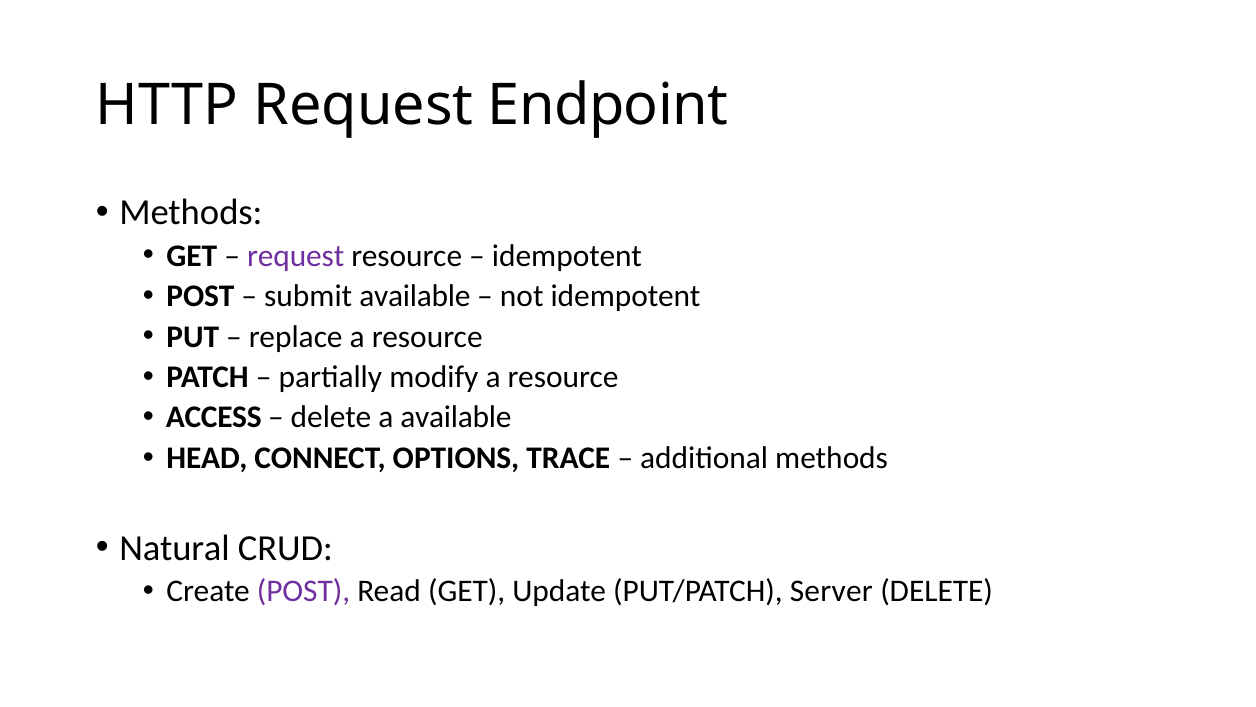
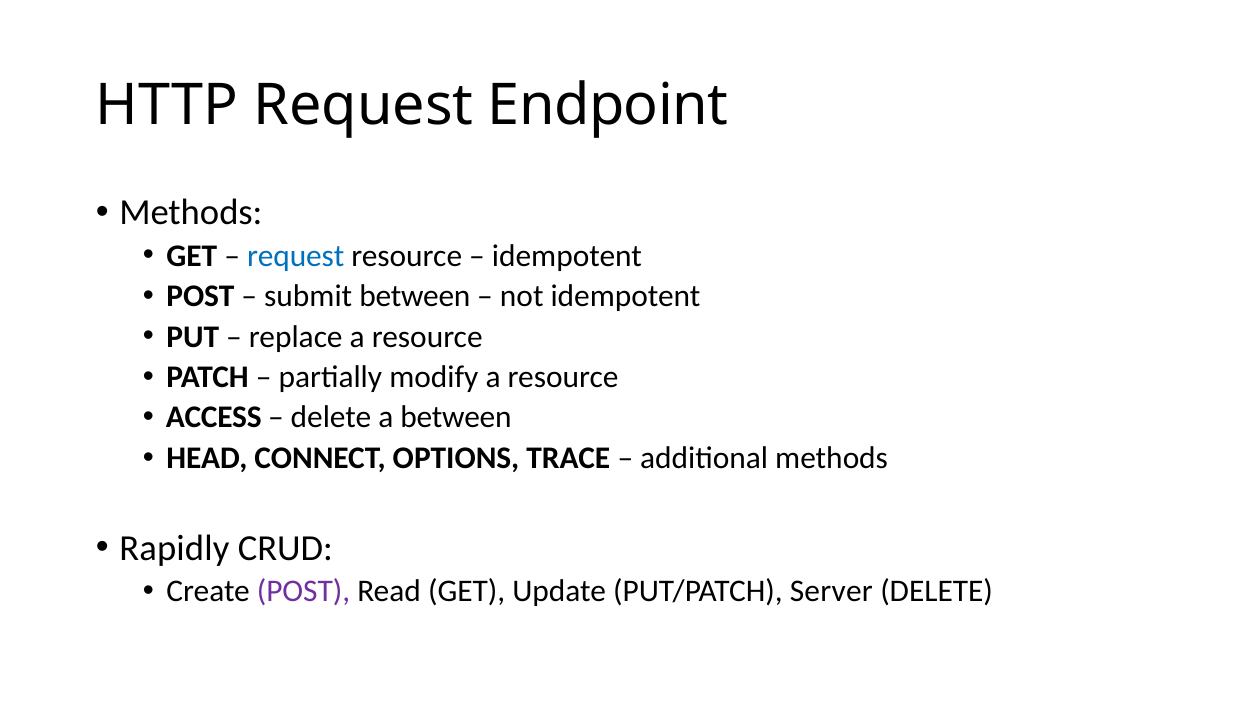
request at (296, 256) colour: purple -> blue
submit available: available -> between
a available: available -> between
Natural: Natural -> Rapidly
